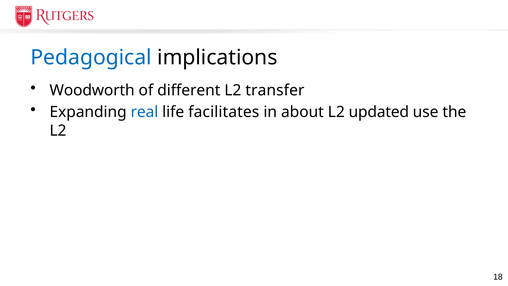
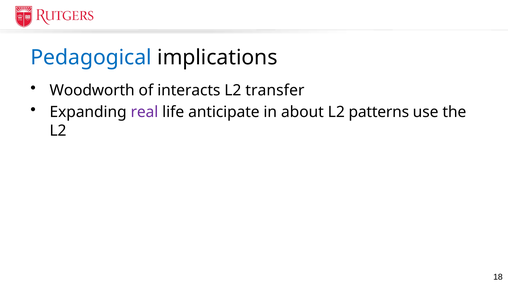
different: different -> interacts
real colour: blue -> purple
facilitates: facilitates -> anticipate
updated: updated -> patterns
